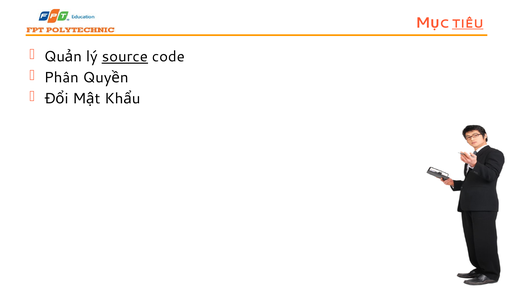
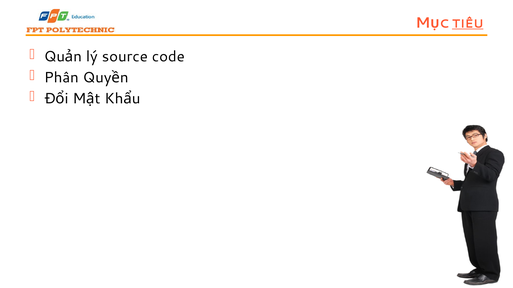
source underline: present -> none
